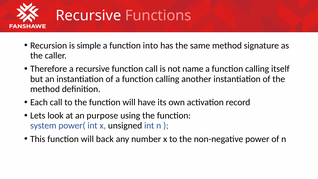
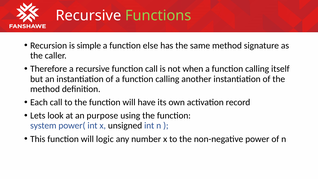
Functions colour: pink -> light green
into: into -> else
name: name -> when
back: back -> logic
